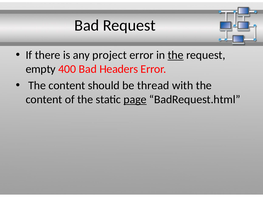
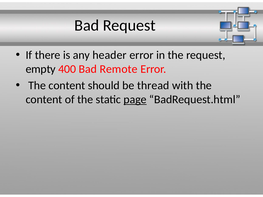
project: project -> header
the at (176, 55) underline: present -> none
Headers: Headers -> Remote
